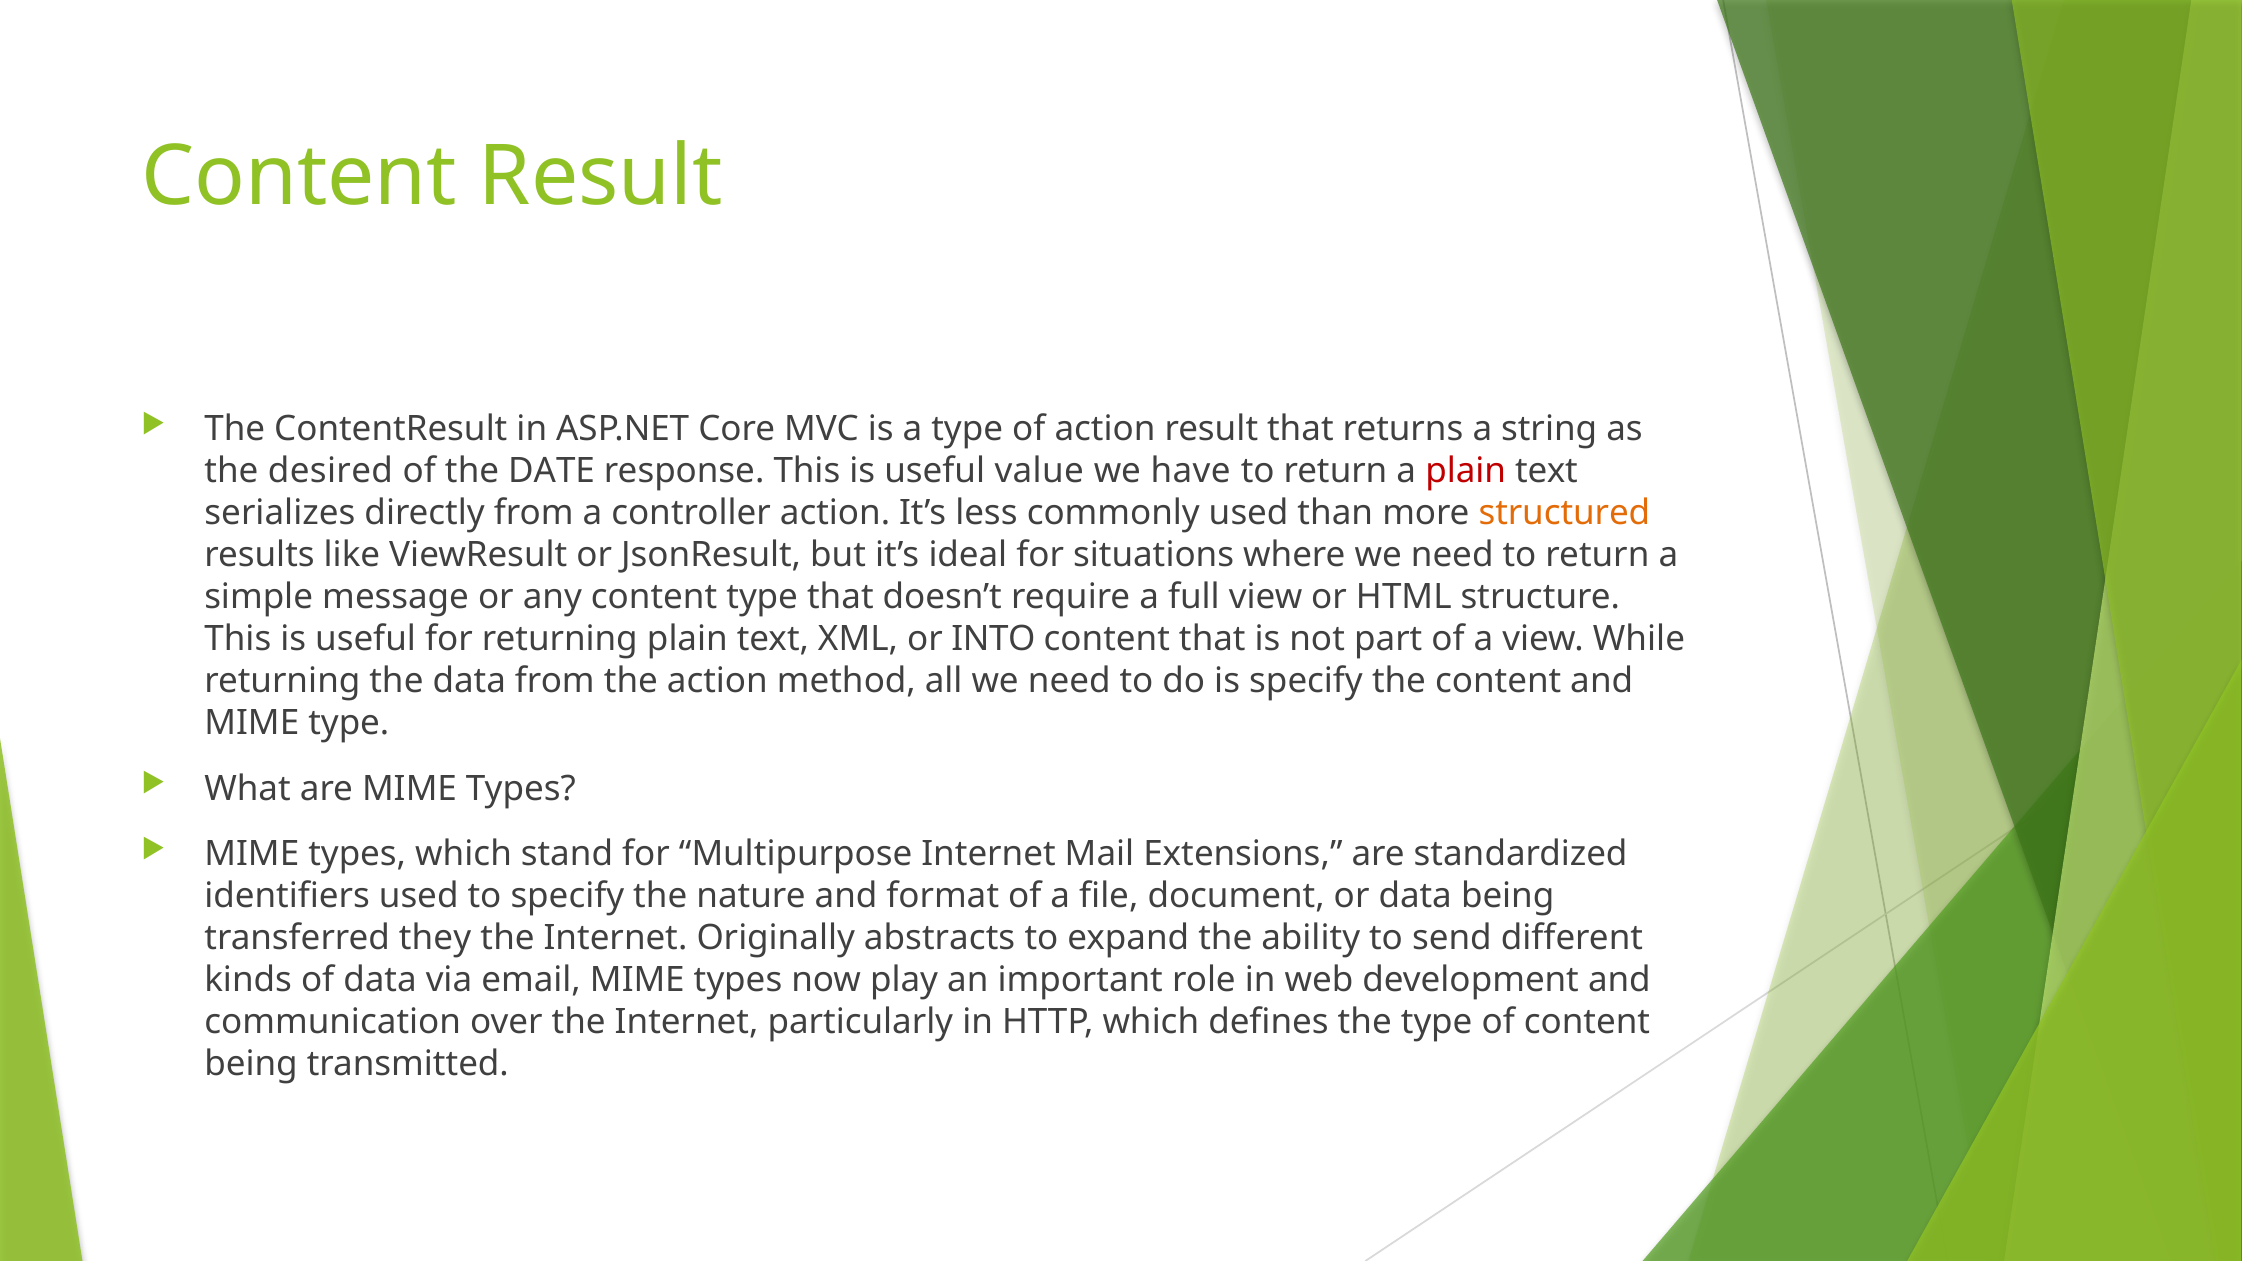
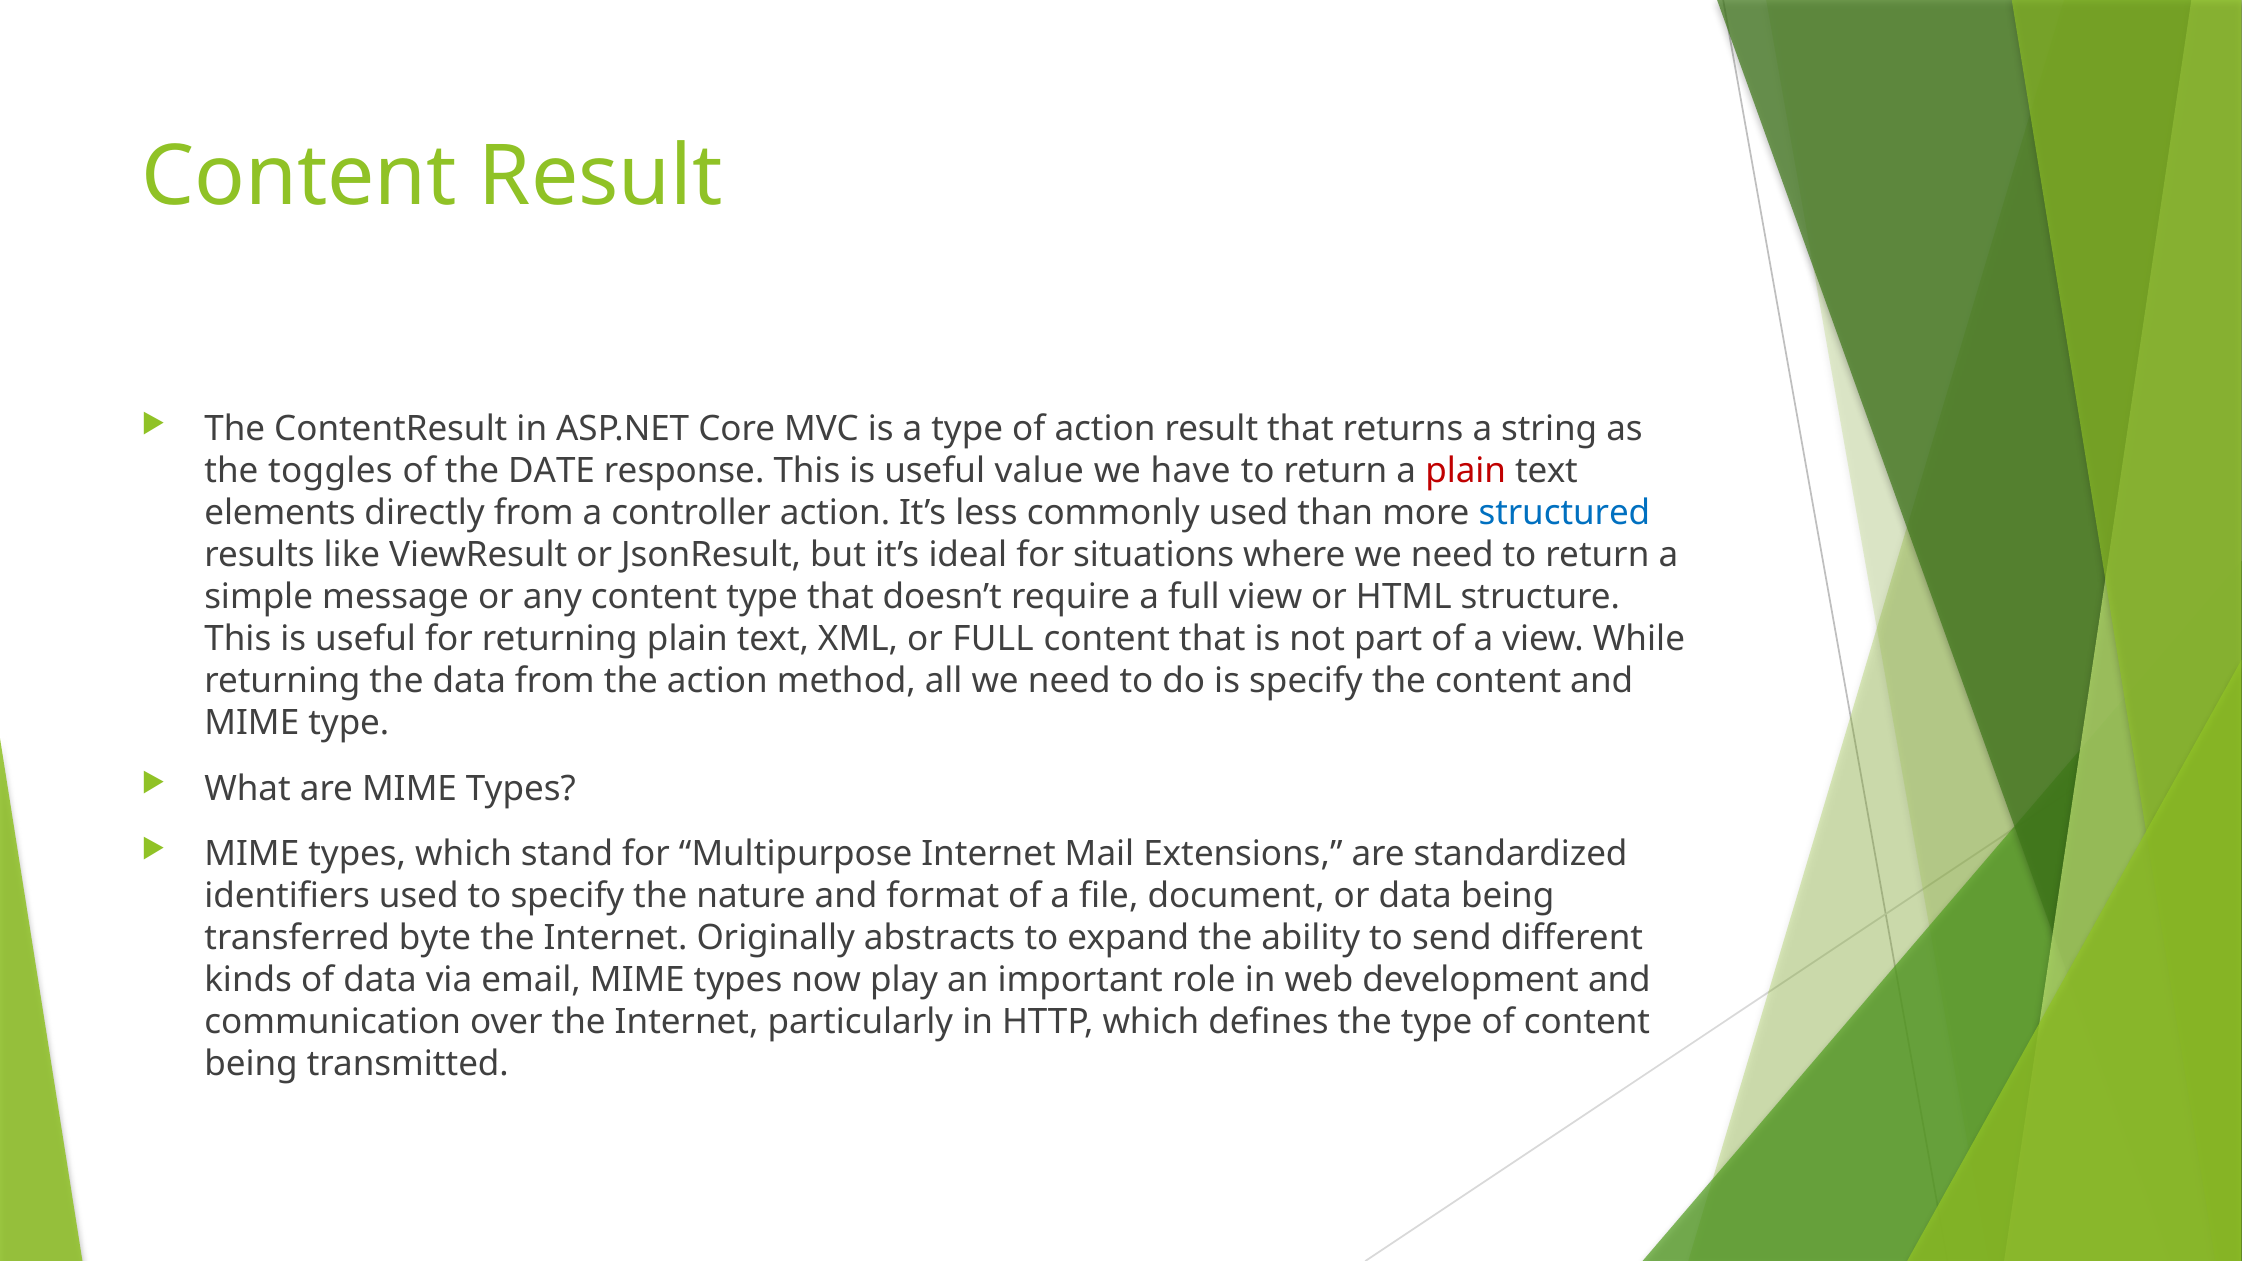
desired: desired -> toggles
serializes: serializes -> elements
structured colour: orange -> blue
or INTO: INTO -> FULL
they: they -> byte
